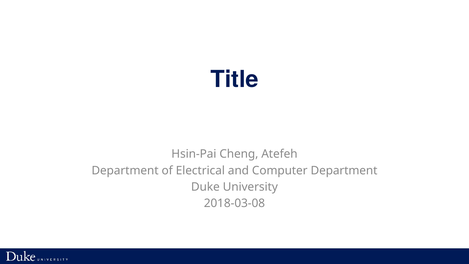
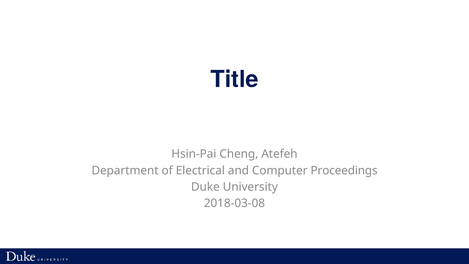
Computer Department: Department -> Proceedings
